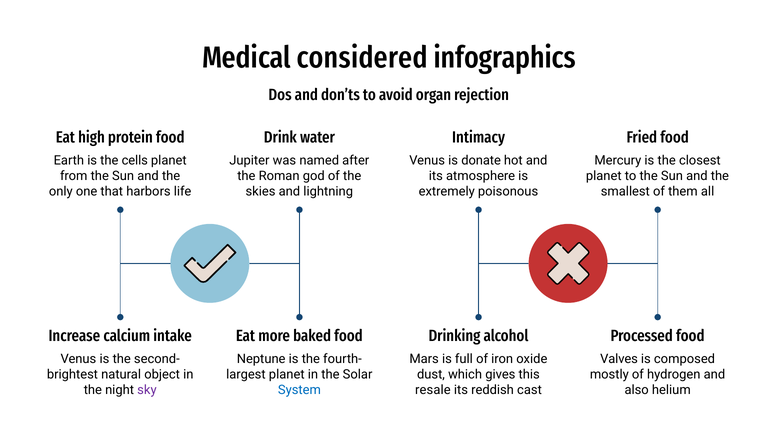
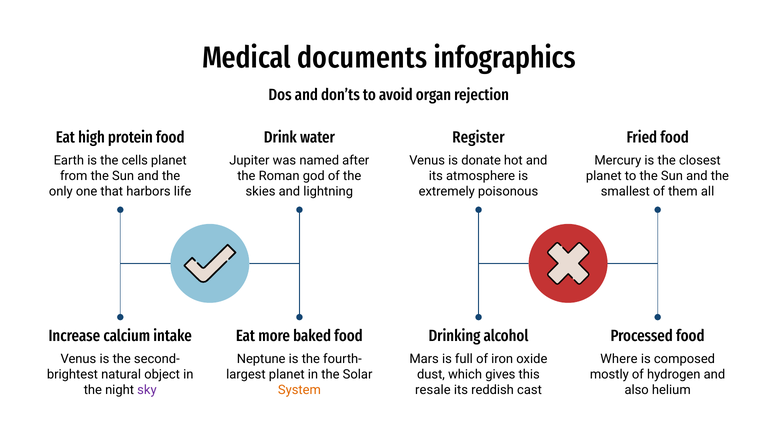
considered: considered -> documents
Intimacy: Intimacy -> Register
Valves: Valves -> Where
System colour: blue -> orange
